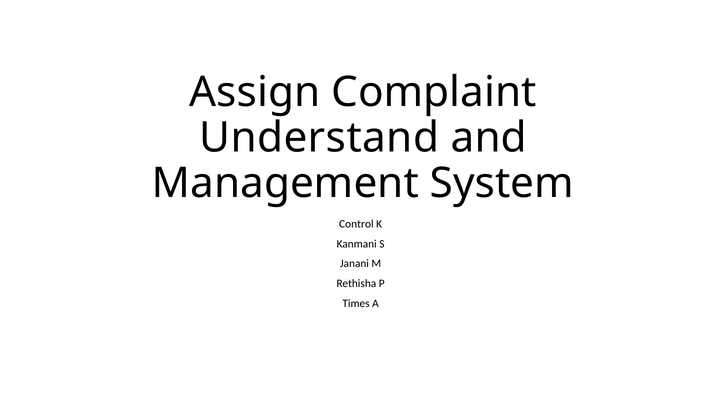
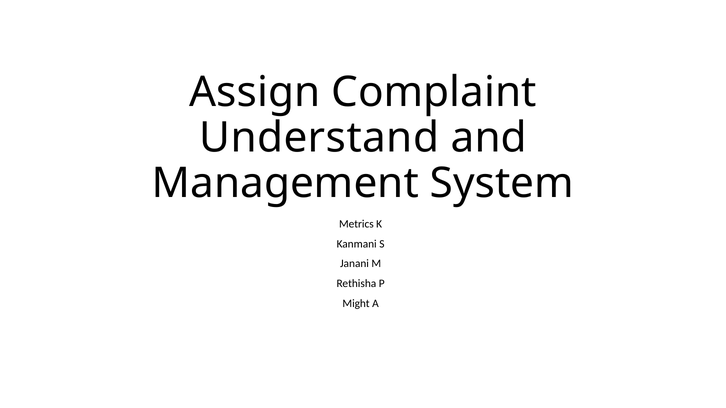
Control: Control -> Metrics
Times: Times -> Might
